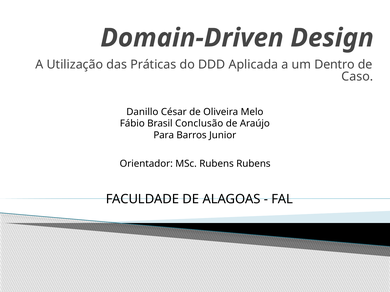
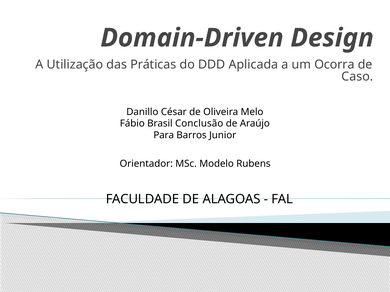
Dentro: Dentro -> Ocorra
MSc Rubens: Rubens -> Modelo
